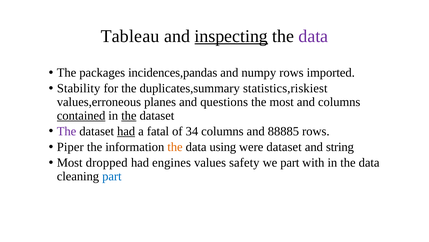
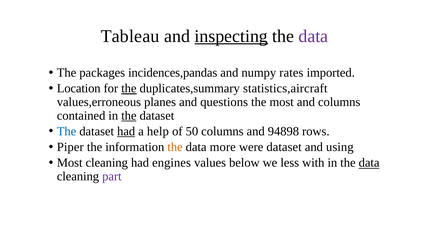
numpy rows: rows -> rates
Stability: Stability -> Location
the at (129, 88) underline: none -> present
statistics,riskiest: statistics,riskiest -> statistics,aircraft
contained underline: present -> none
The at (67, 131) colour: purple -> blue
fatal: fatal -> help
34: 34 -> 50
88885: 88885 -> 94898
using: using -> more
string: string -> using
Most dropped: dropped -> cleaning
safety: safety -> below
we part: part -> less
data at (369, 162) underline: none -> present
part at (112, 176) colour: blue -> purple
